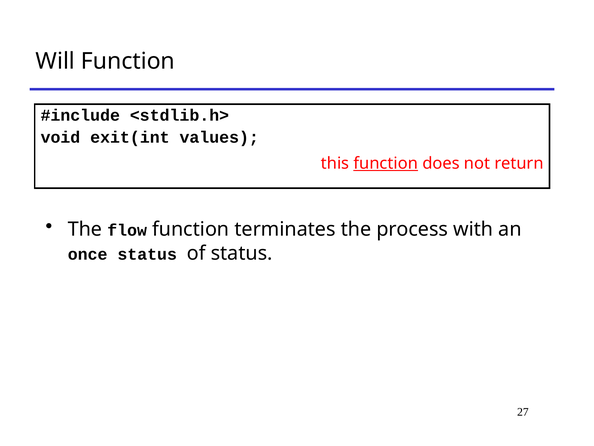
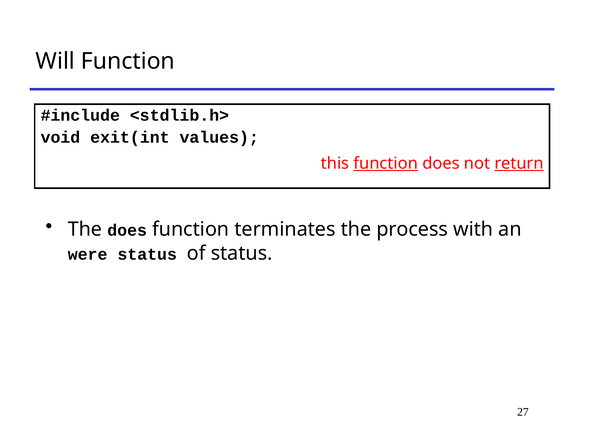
return underline: none -> present
The flow: flow -> does
once: once -> were
